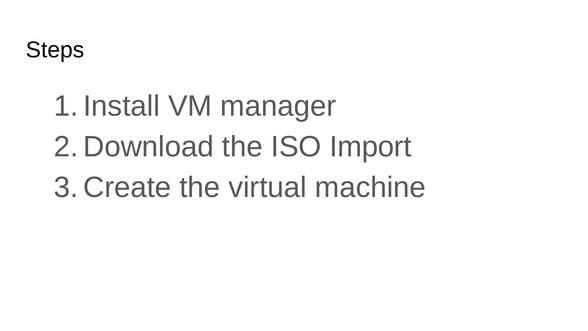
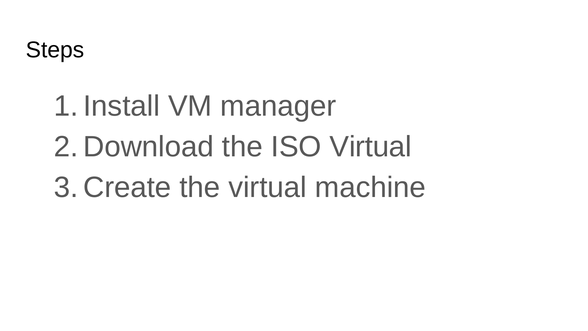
ISO Import: Import -> Virtual
